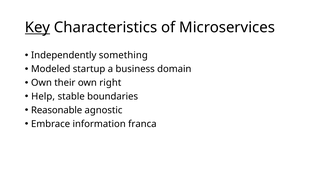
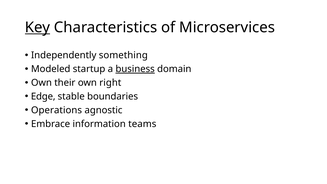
business underline: none -> present
Help: Help -> Edge
Reasonable: Reasonable -> Operations
franca: franca -> teams
